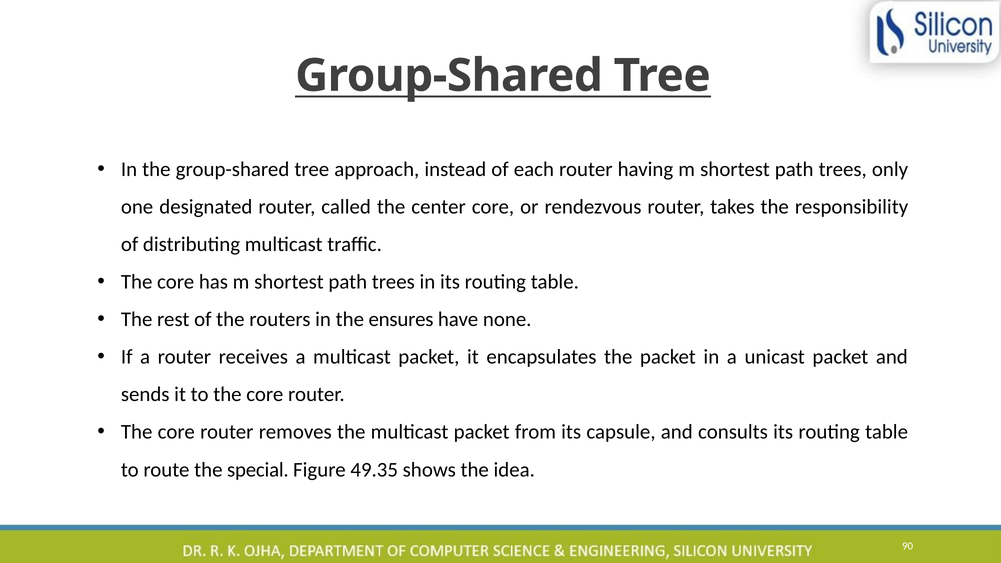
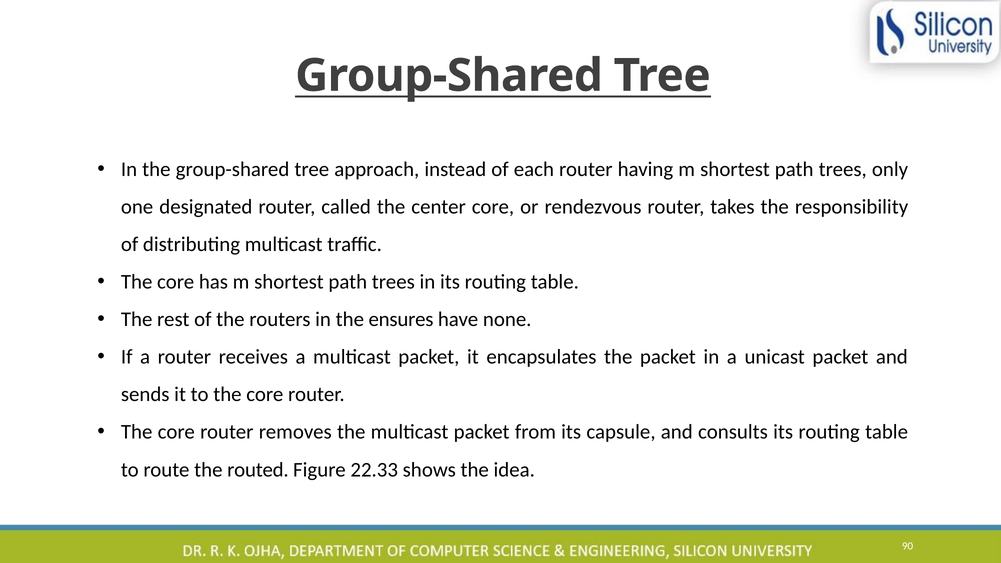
special: special -> routed
49.35: 49.35 -> 22.33
